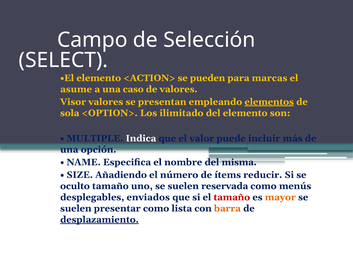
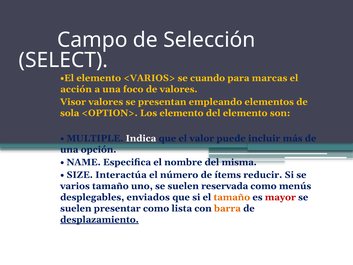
<ACTION>: <ACTION> -> <VARIOS>
pueden: pueden -> cuando
asume: asume -> acción
caso: caso -> foco
elementos underline: present -> none
Los ilimitado: ilimitado -> elemento
Añadiendo: Añadiendo -> Interactúa
oculto: oculto -> varios
tamaño at (232, 197) colour: red -> orange
mayor colour: orange -> red
